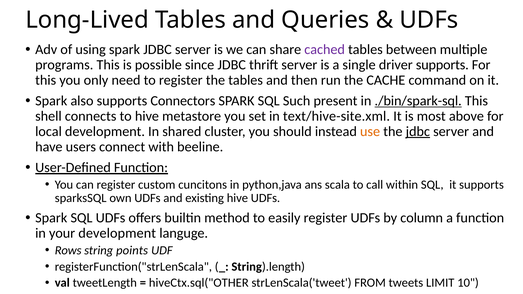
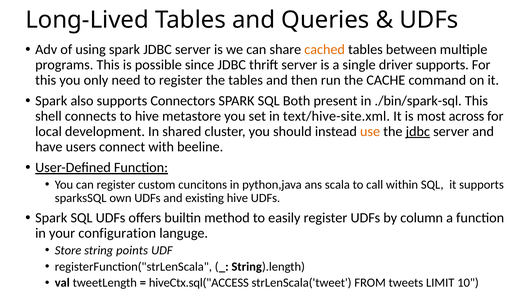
cached colour: purple -> orange
Such: Such -> Both
./bin/spark-sql underline: present -> none
above: above -> across
your development: development -> configuration
Rows: Rows -> Store
hiveCtx.sql("OTHER: hiveCtx.sql("OTHER -> hiveCtx.sql("ACCESS
